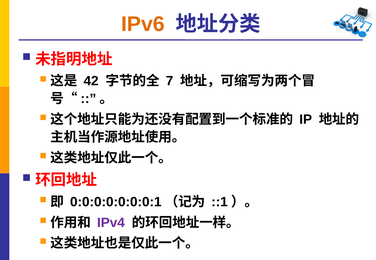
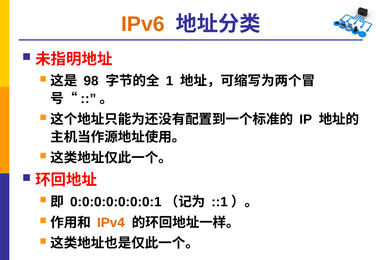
42: 42 -> 98
7: 7 -> 1
IPv4 colour: purple -> orange
